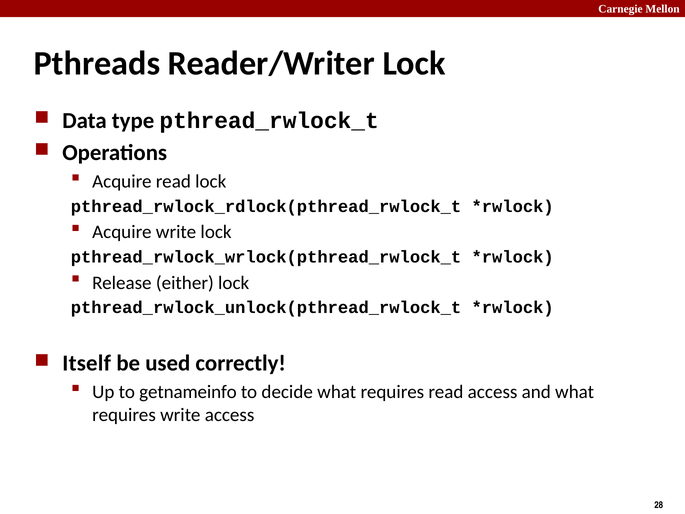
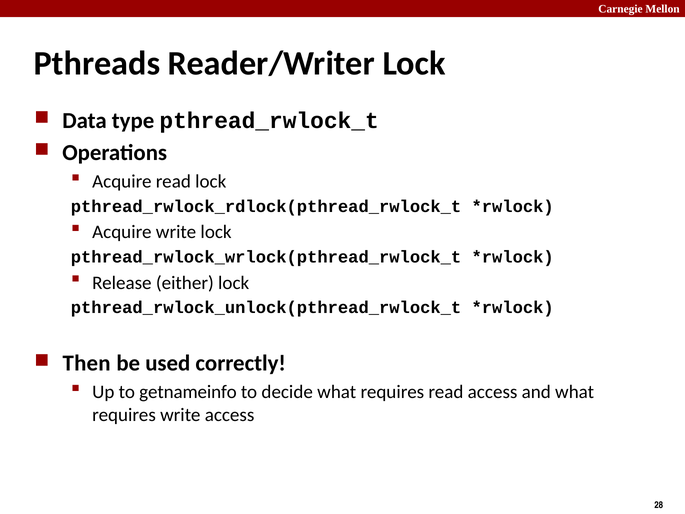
Itself: Itself -> Then
